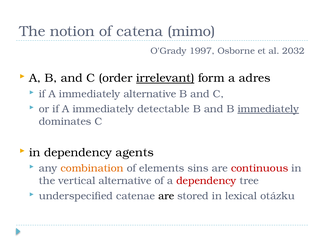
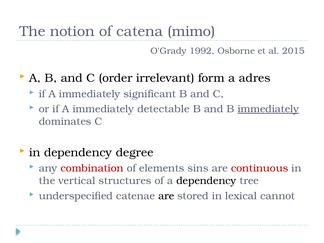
1997: 1997 -> 1992
2032: 2032 -> 2015
irrelevant underline: present -> none
immediately alternative: alternative -> significant
agents: agents -> degree
combination colour: orange -> red
vertical alternative: alternative -> structures
dependency at (206, 181) colour: red -> black
otázku: otázku -> cannot
